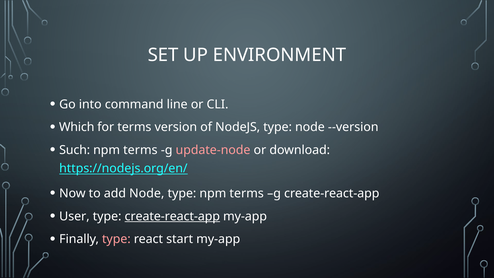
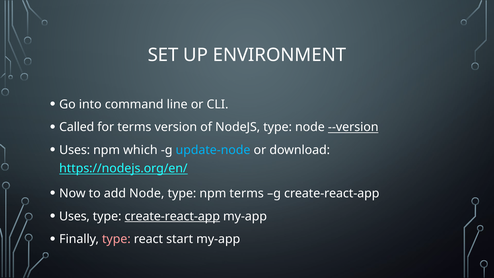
Which: Which -> Called
--version underline: none -> present
Such at (75, 150): Such -> Uses
terms at (140, 150): terms -> which
update-node colour: pink -> light blue
User at (74, 216): User -> Uses
